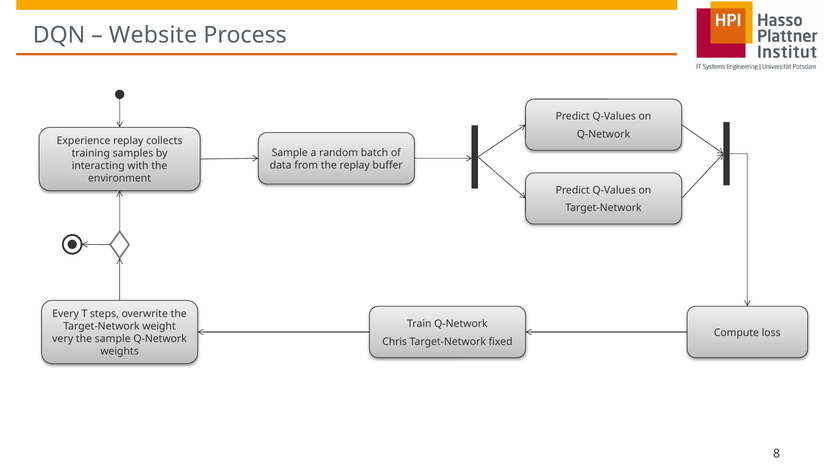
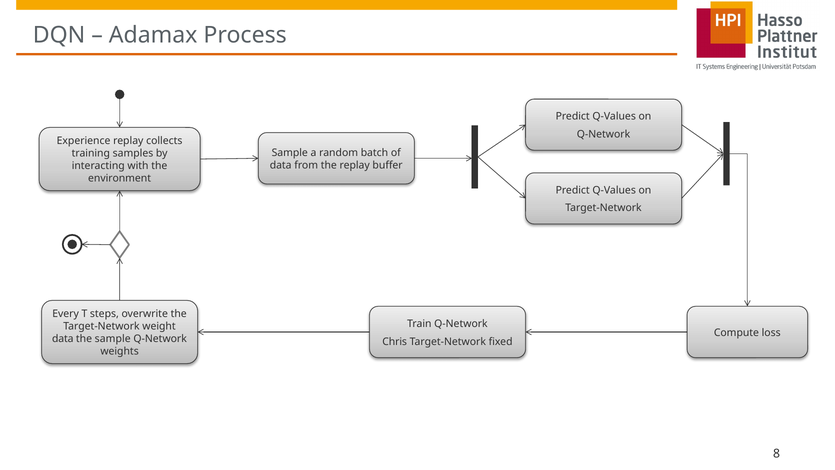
Website: Website -> Adamax
very at (63, 339): very -> data
